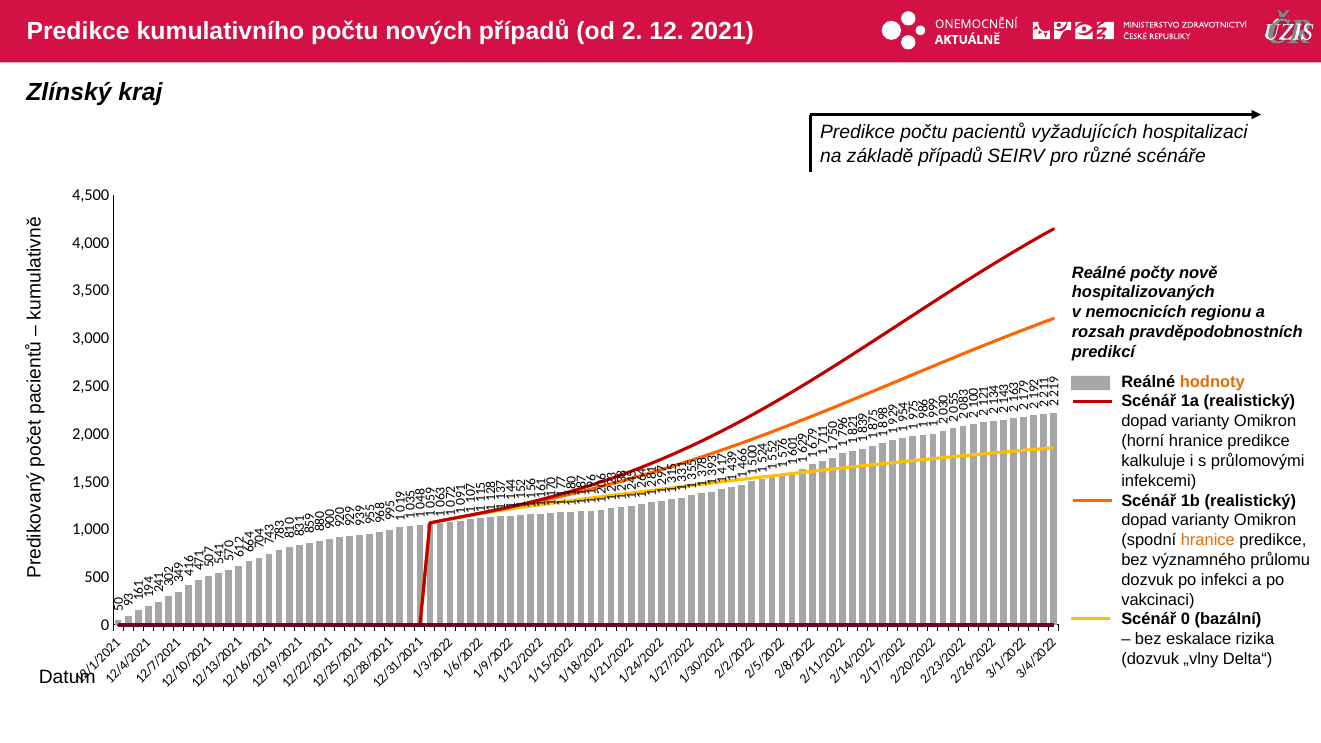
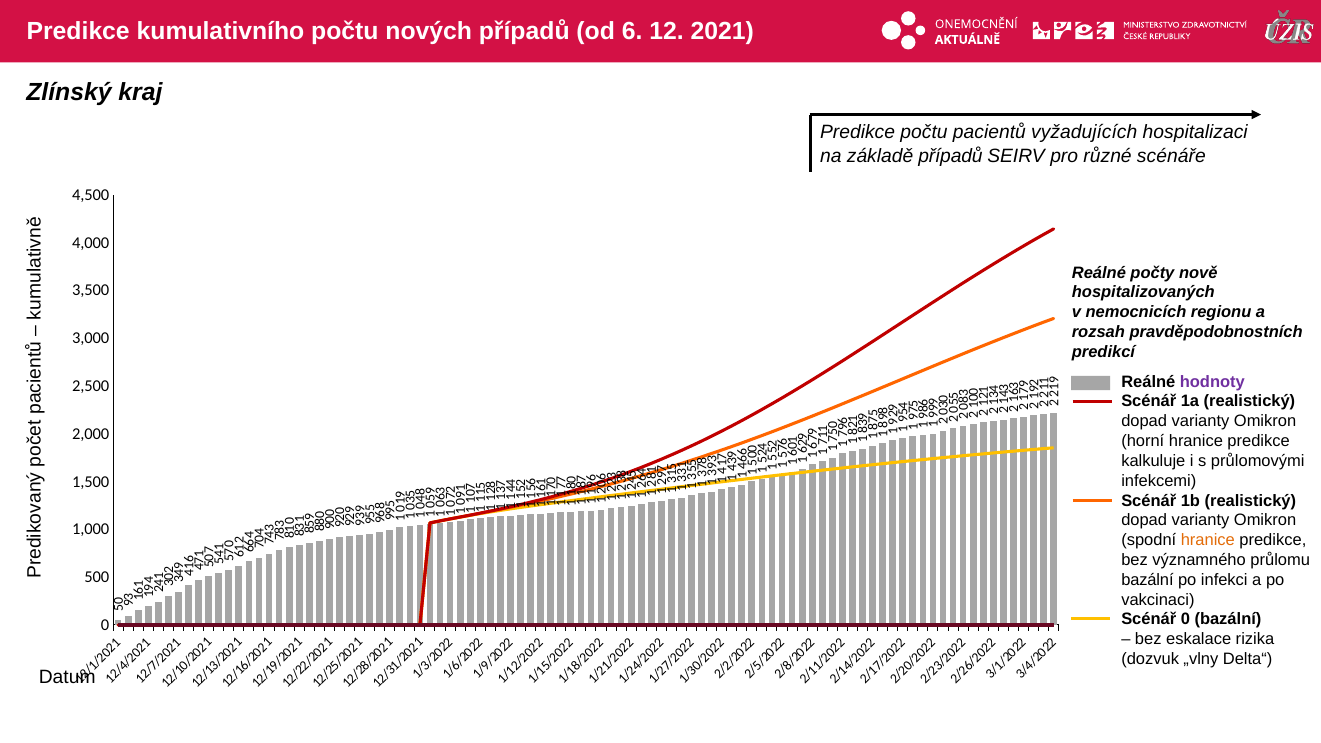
od 2: 2 -> 6
hodnoty colour: orange -> purple
dozvuk at (1147, 580): dozvuk -> bazální
